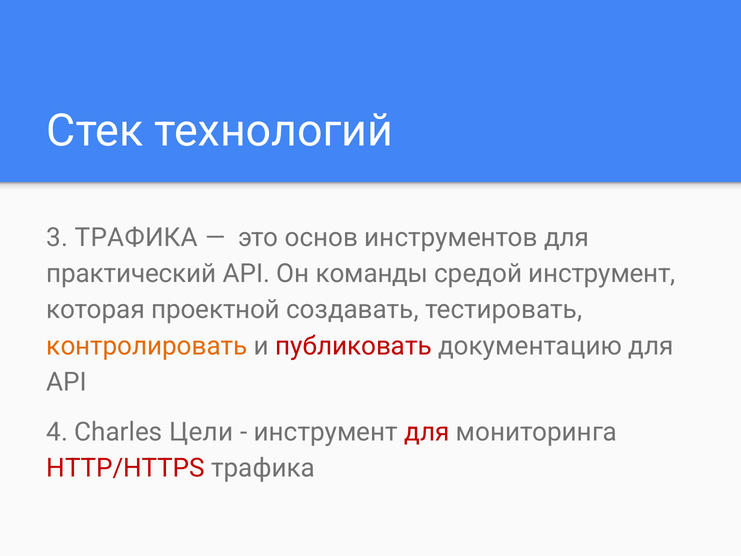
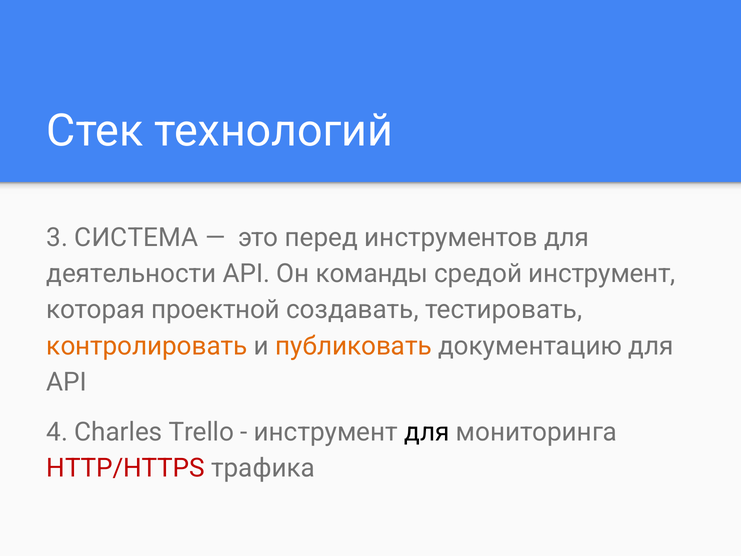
3 ТРАФИКА: ТРАФИКА -> СИСТЕМА
основ: основ -> перед
практический: практический -> деятельности
публиковать colour: red -> orange
Цели: Цели -> Trello
для at (427, 432) colour: red -> black
